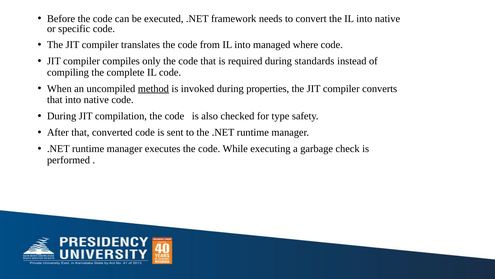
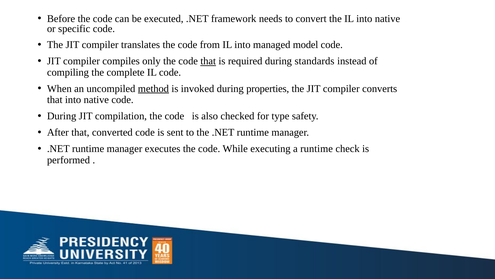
where: where -> model
that at (208, 61) underline: none -> present
a garbage: garbage -> runtime
